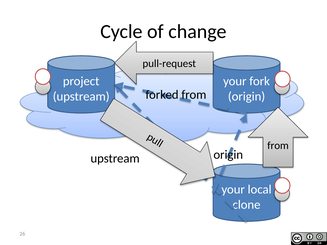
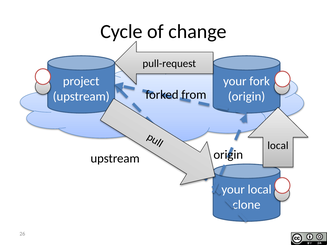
from at (278, 146): from -> local
